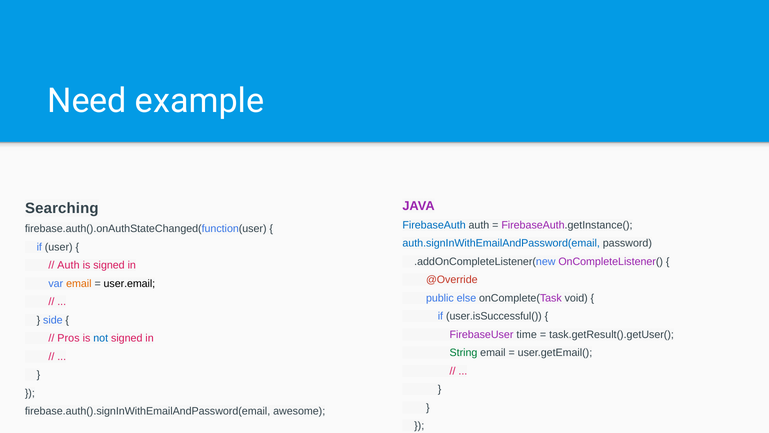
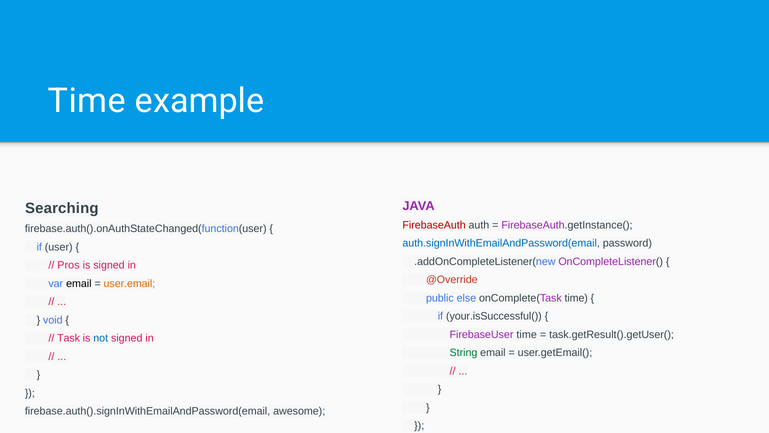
Need at (87, 101): Need -> Time
FirebaseAuth colour: blue -> red
Auth at (68, 265): Auth -> Pros
email at (79, 283) colour: orange -> black
user.email colour: black -> orange
onComplete(Task void: void -> time
user.isSuccessful(: user.isSuccessful( -> your.isSuccessful(
side: side -> void
Pros: Pros -> Task
